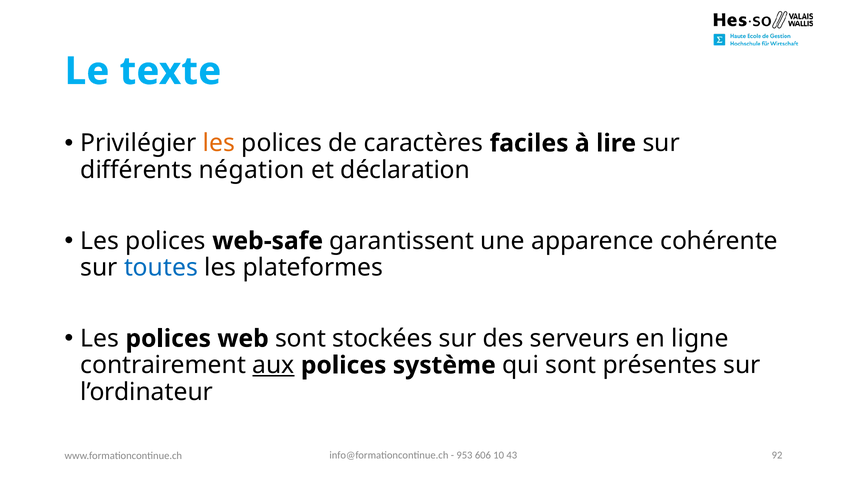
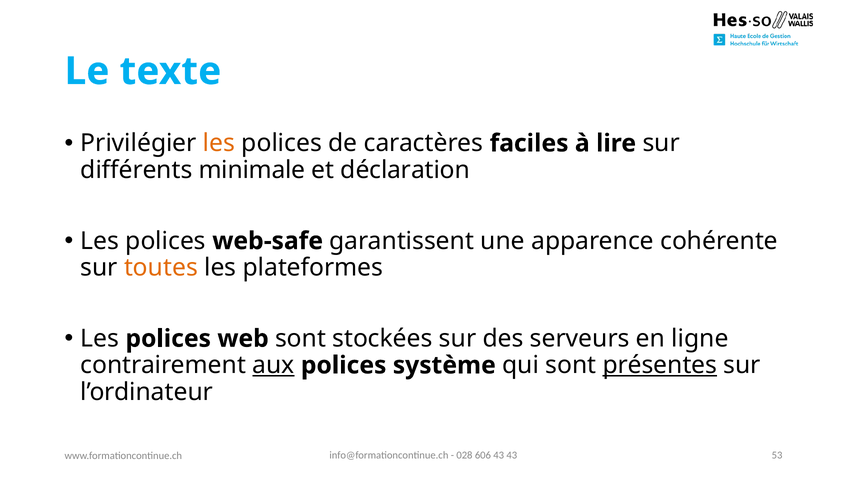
négation: négation -> minimale
toutes colour: blue -> orange
présentes underline: none -> present
953: 953 -> 028
606 10: 10 -> 43
92: 92 -> 53
